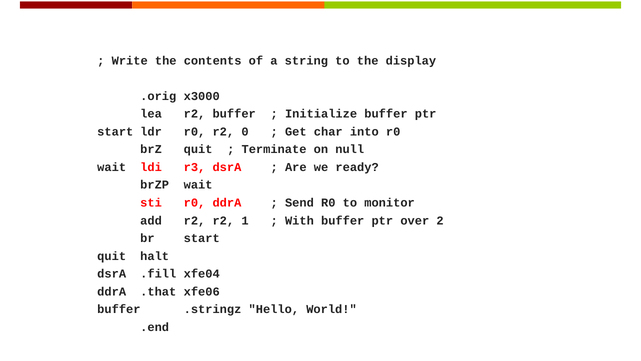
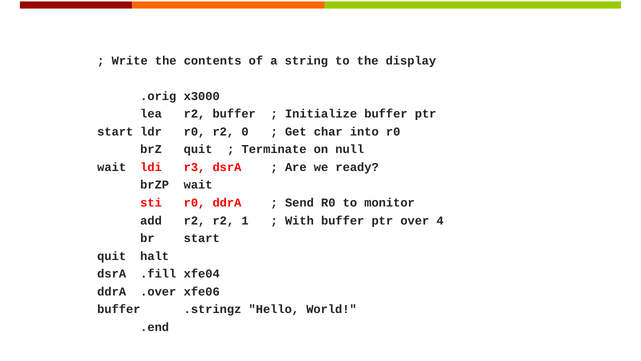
2: 2 -> 4
.that: .that -> .over
